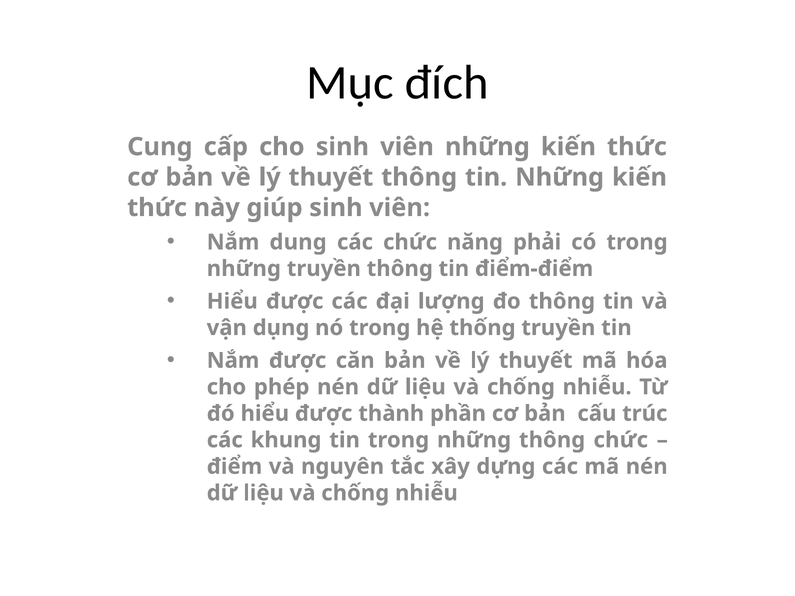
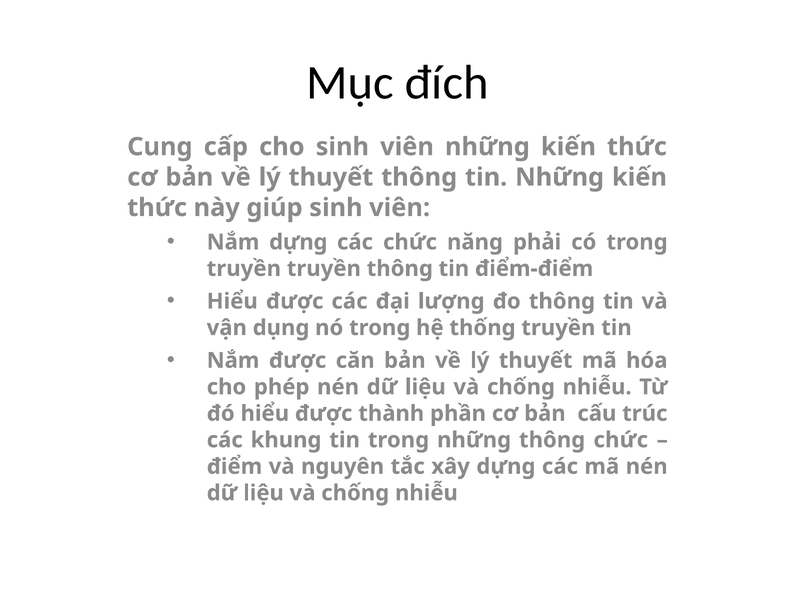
Nắm dung: dung -> dựng
những at (244, 269): những -> truyền
